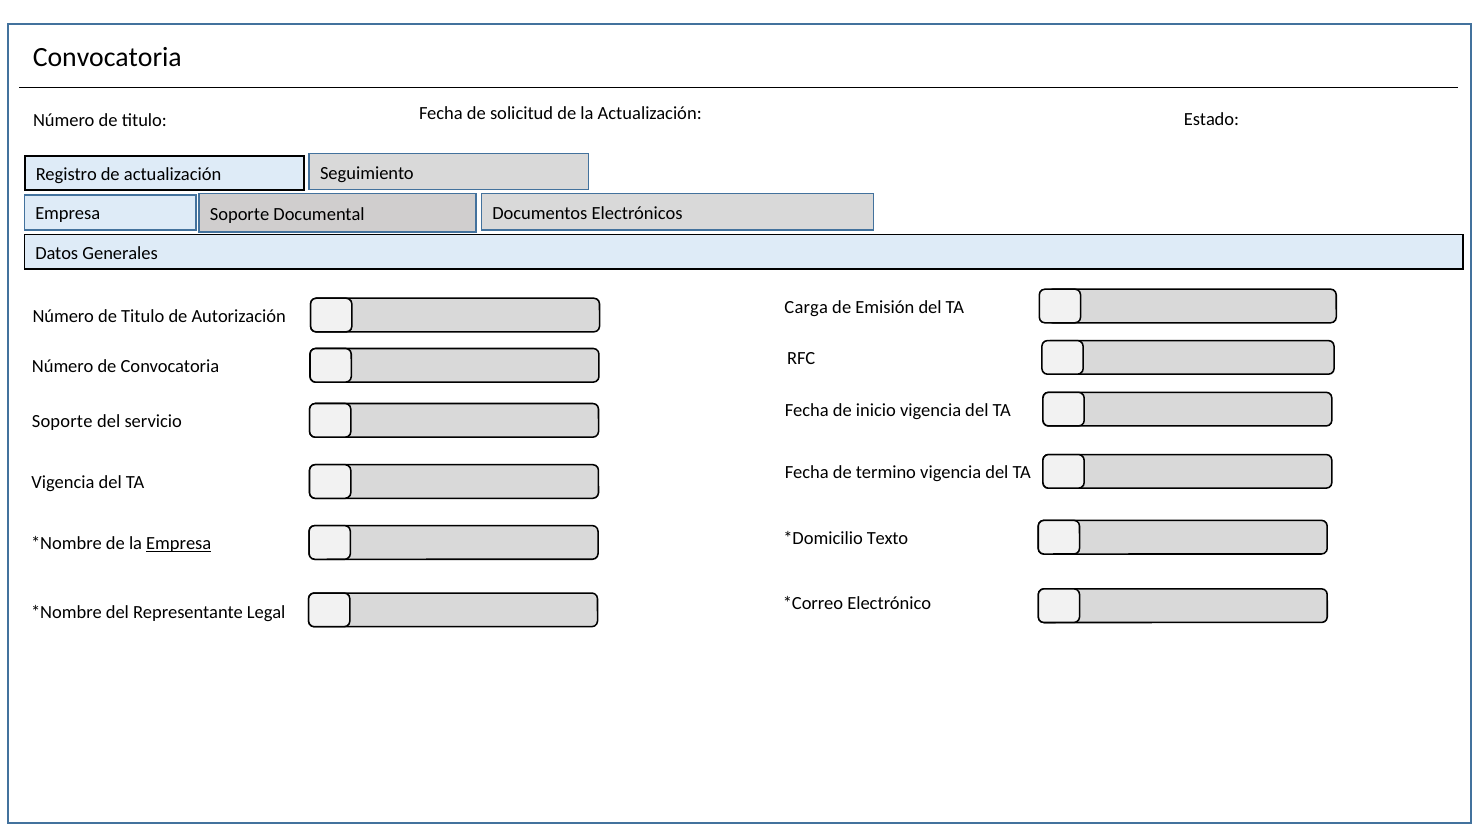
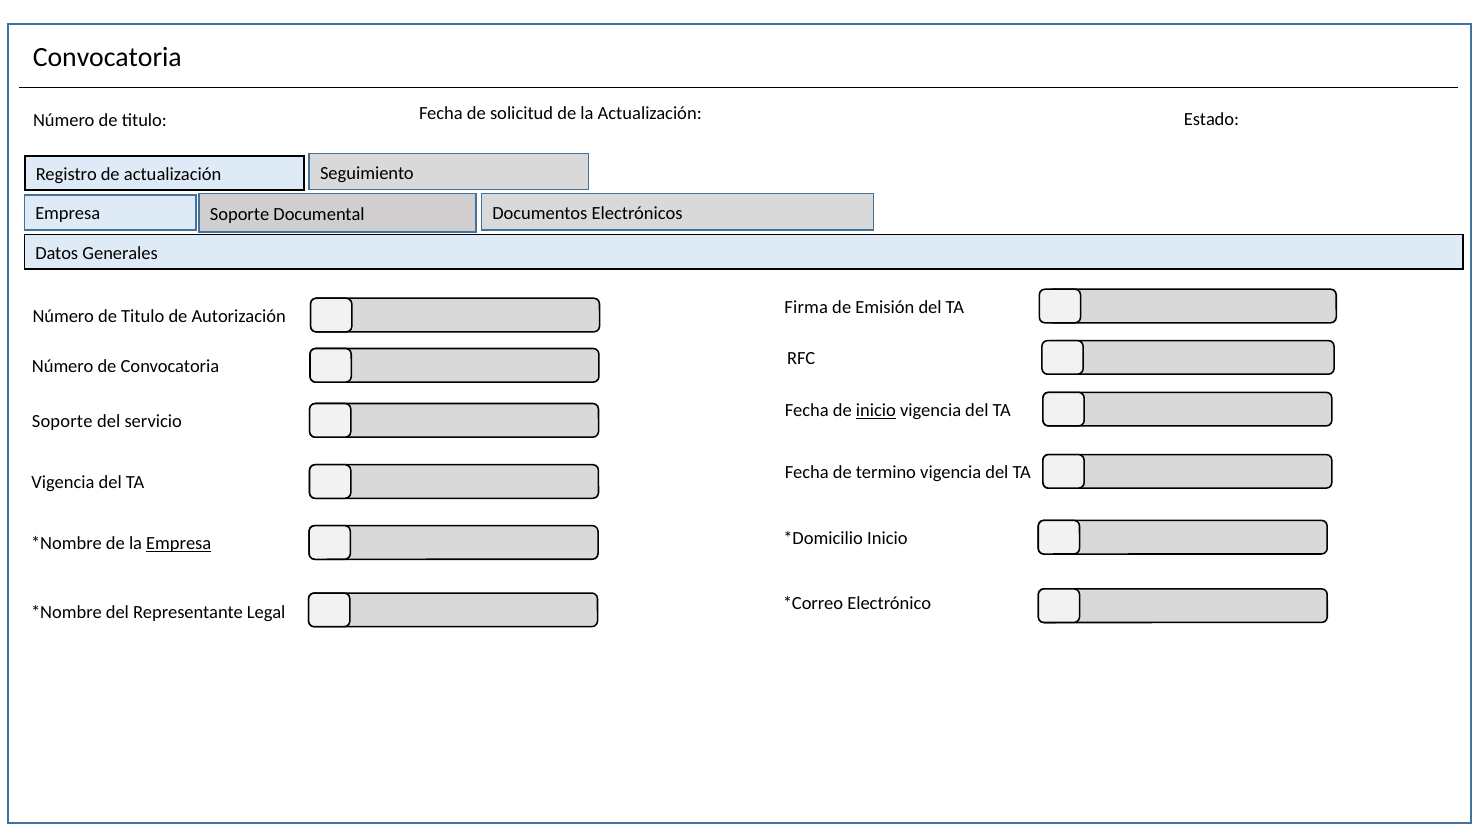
Carga: Carga -> Firma
inicio at (876, 410) underline: none -> present
Texto at (888, 538): Texto -> Inicio
